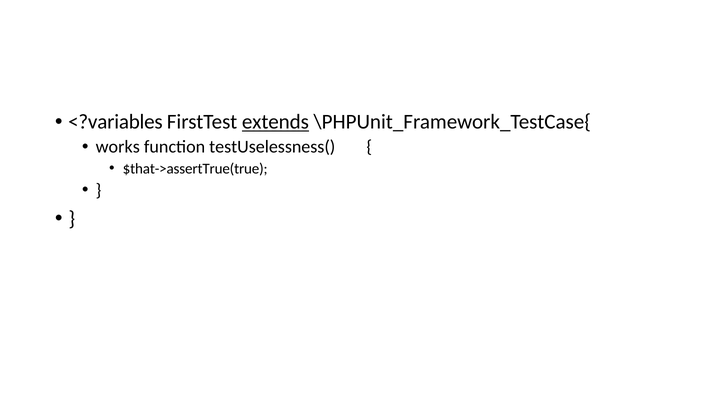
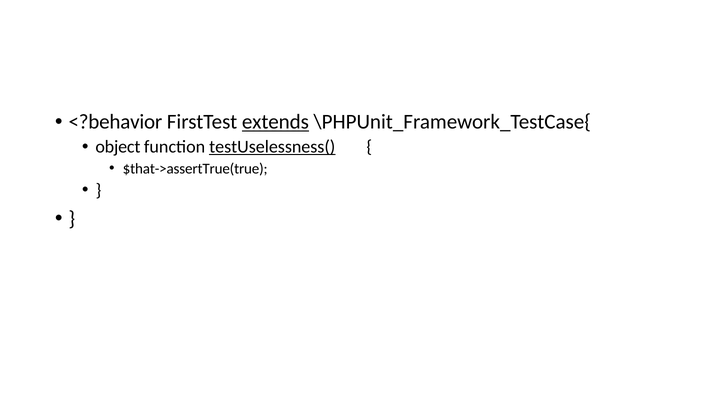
<?variables: <?variables -> <?behavior
works: works -> object
testUselessness( underline: none -> present
